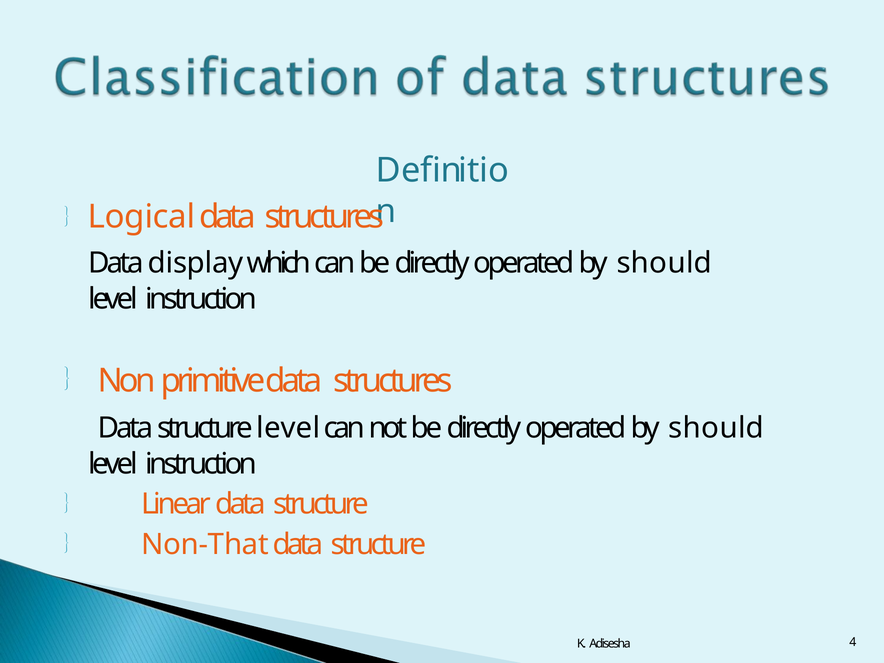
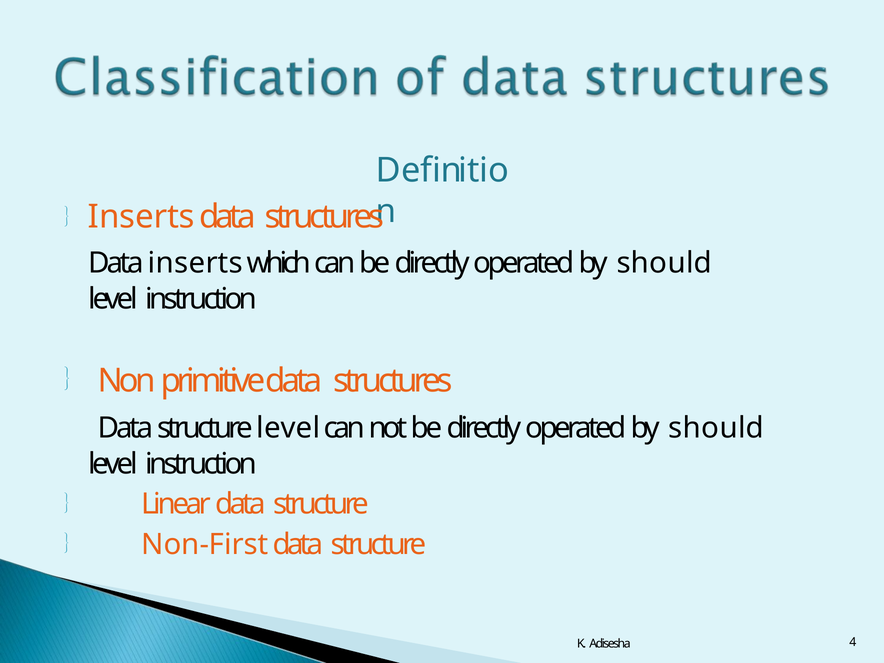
Logical at (141, 217): Logical -> Inserts
Data display: display -> inserts
Non-That: Non-That -> Non-First
